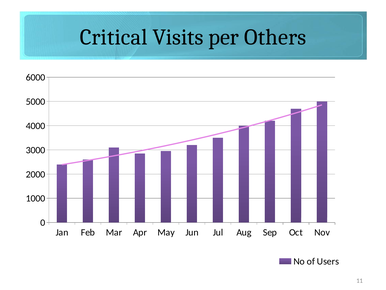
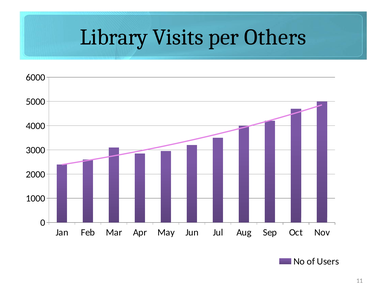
Critical: Critical -> Library
